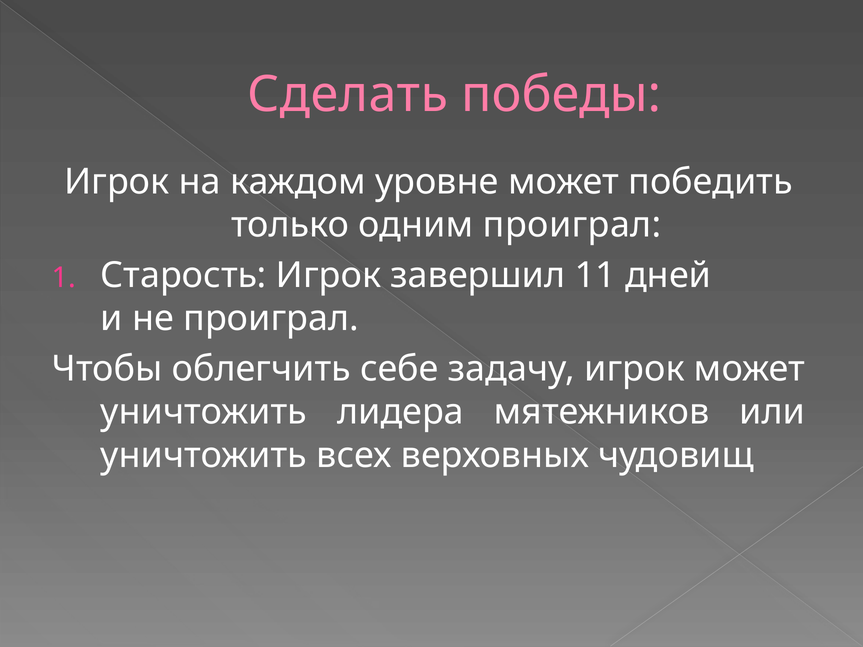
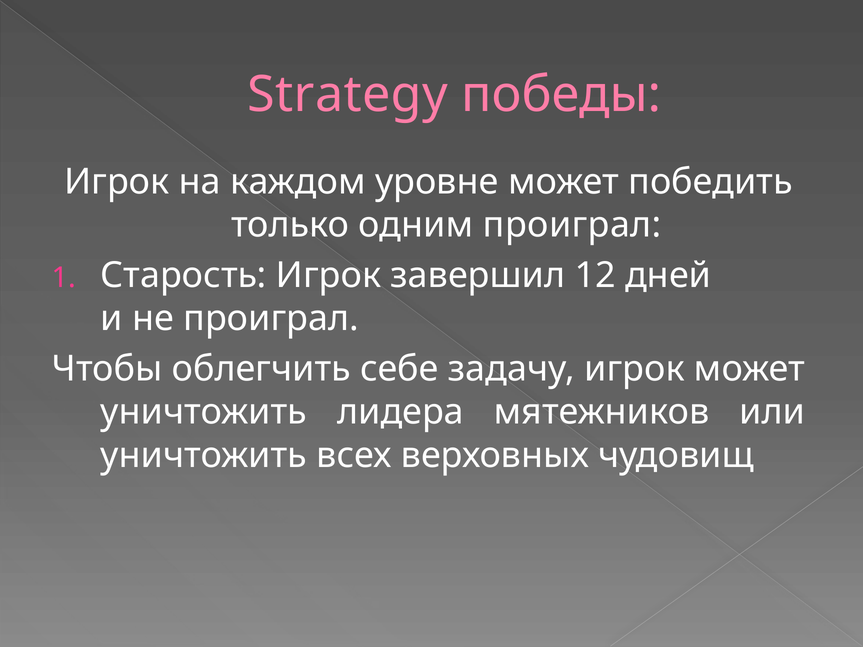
Сделать: Сделать -> Strategy
11: 11 -> 12
